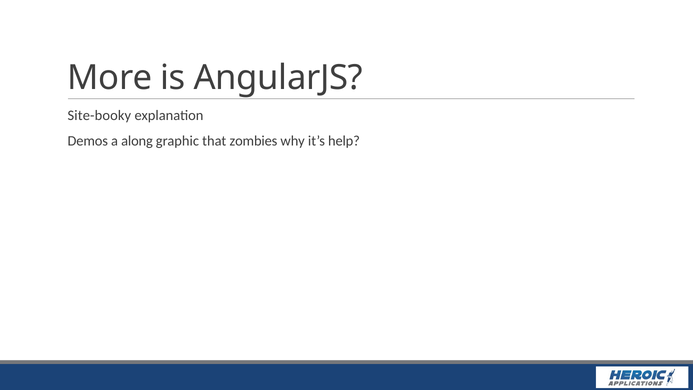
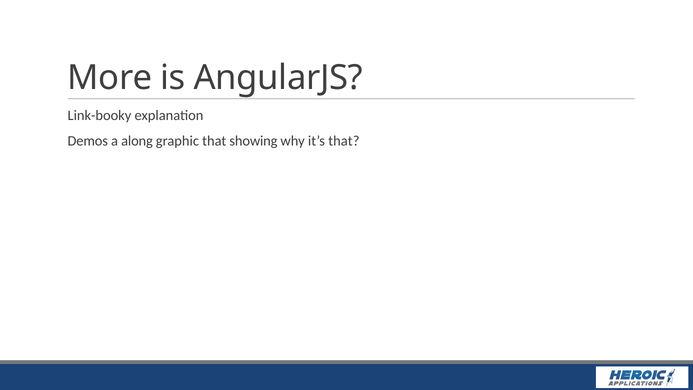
Site-booky: Site-booky -> Link-booky
zombies: zombies -> showing
it’s help: help -> that
